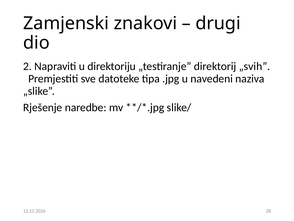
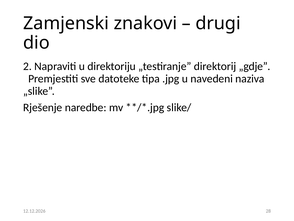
„svih: „svih -> „gdje
